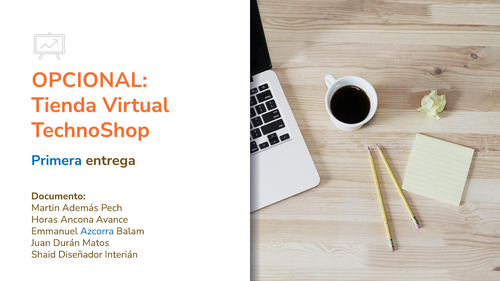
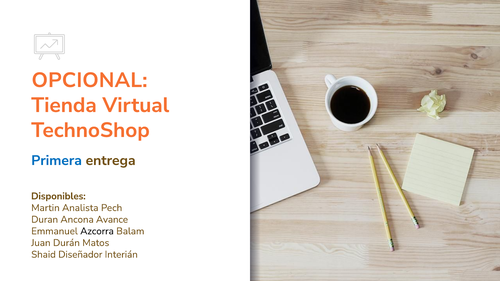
Documento: Documento -> Disponibles
Además: Además -> Analista
Horas: Horas -> Duran
Azcorra colour: blue -> black
